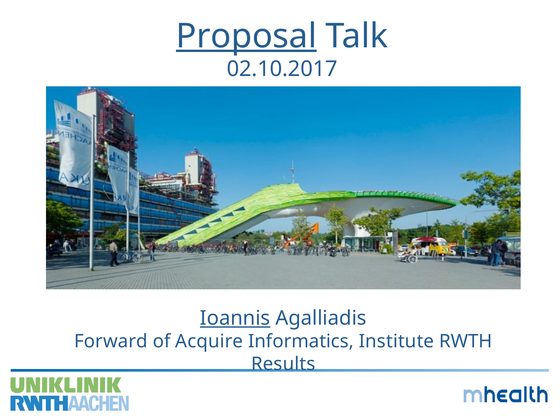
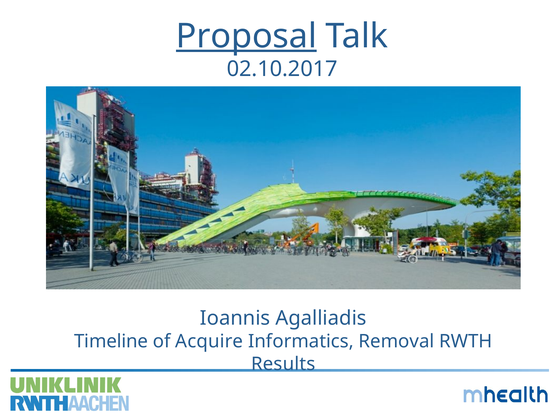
Ioannis underline: present -> none
Forward: Forward -> Timeline
Institute: Institute -> Removal
